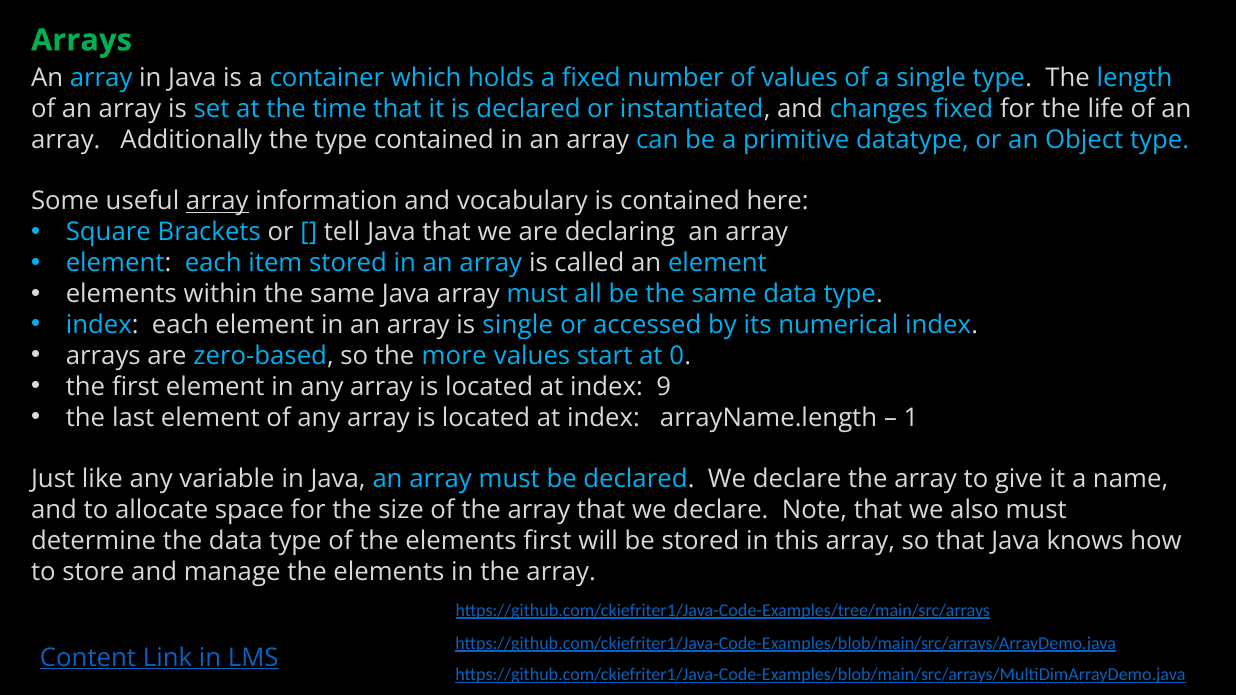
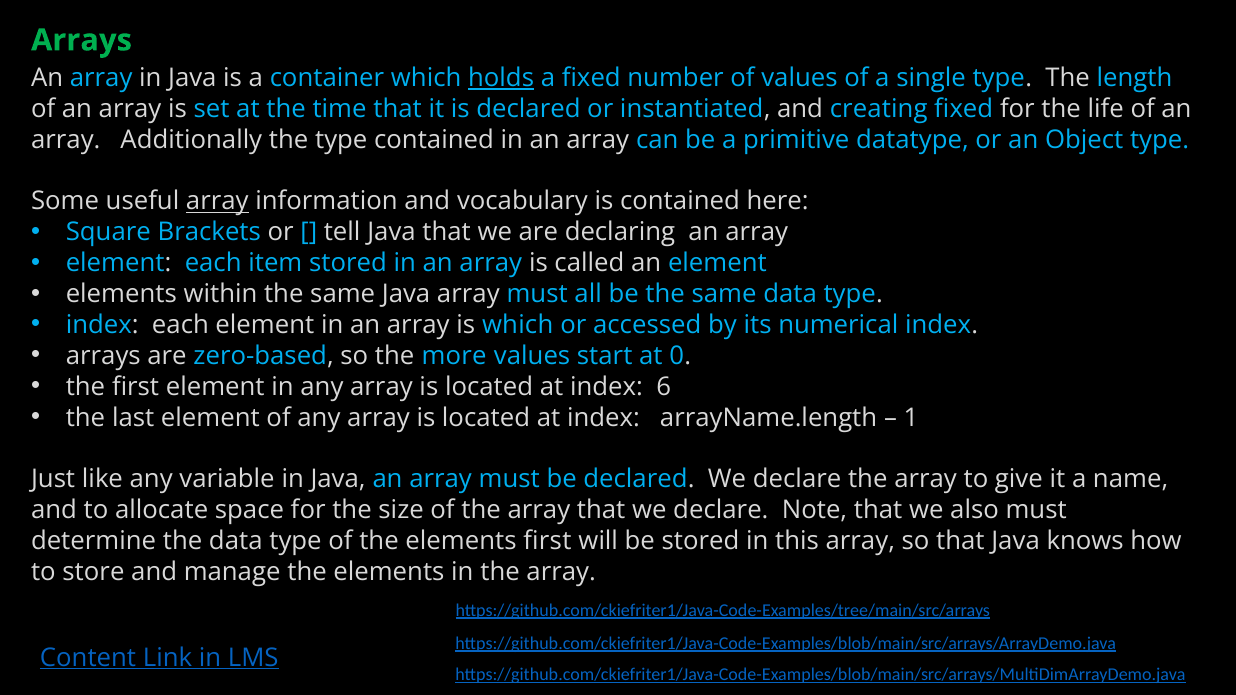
holds underline: none -> present
changes: changes -> creating
is single: single -> which
9: 9 -> 6
